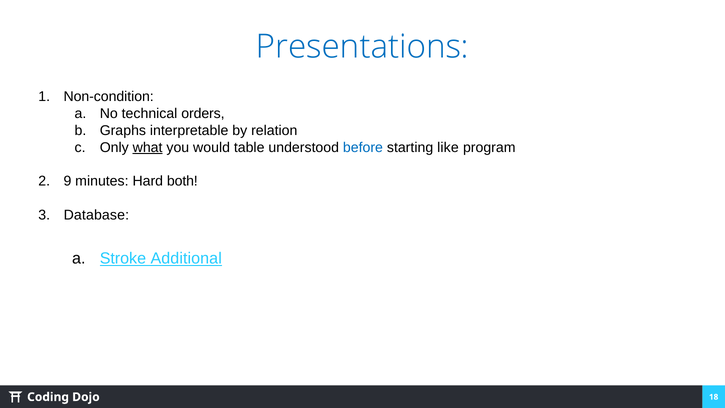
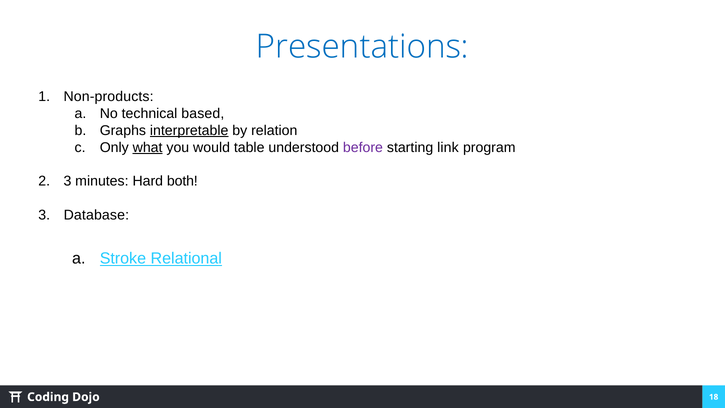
Non-condition: Non-condition -> Non-products
orders: orders -> based
interpretable underline: none -> present
before colour: blue -> purple
like: like -> link
9 at (67, 181): 9 -> 3
Additional: Additional -> Relational
